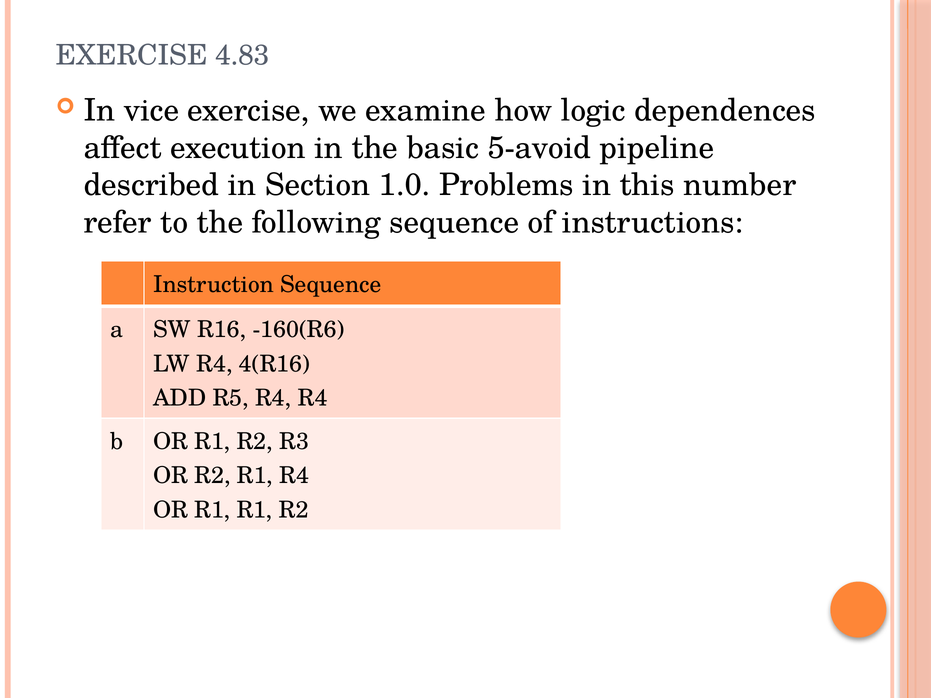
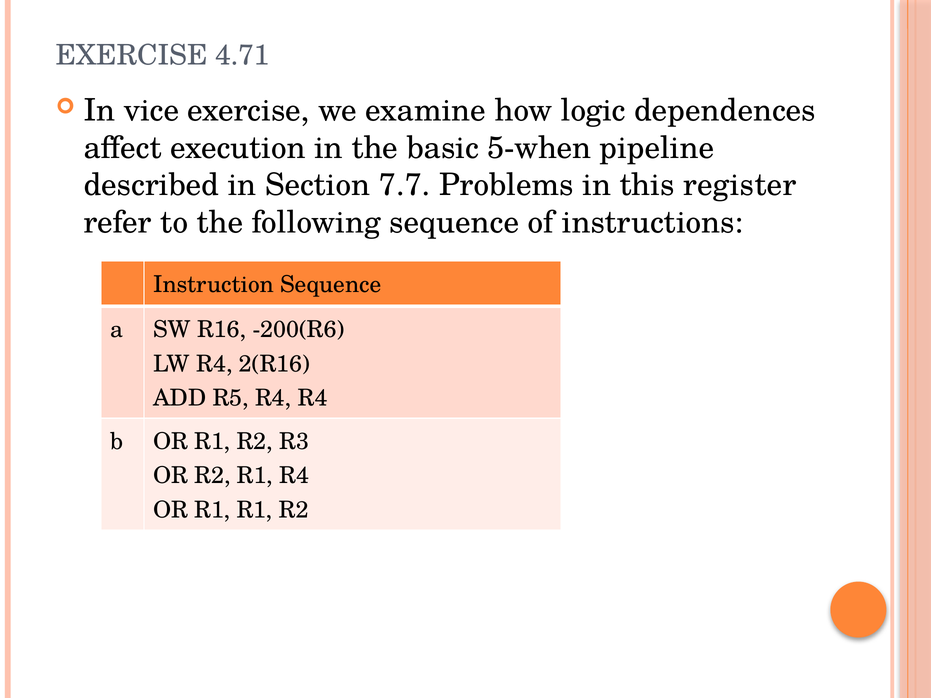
4.83: 4.83 -> 4.71
5-avoid: 5-avoid -> 5-when
1.0: 1.0 -> 7.7
number: number -> register
-160(R6: -160(R6 -> -200(R6
4(R16: 4(R16 -> 2(R16
